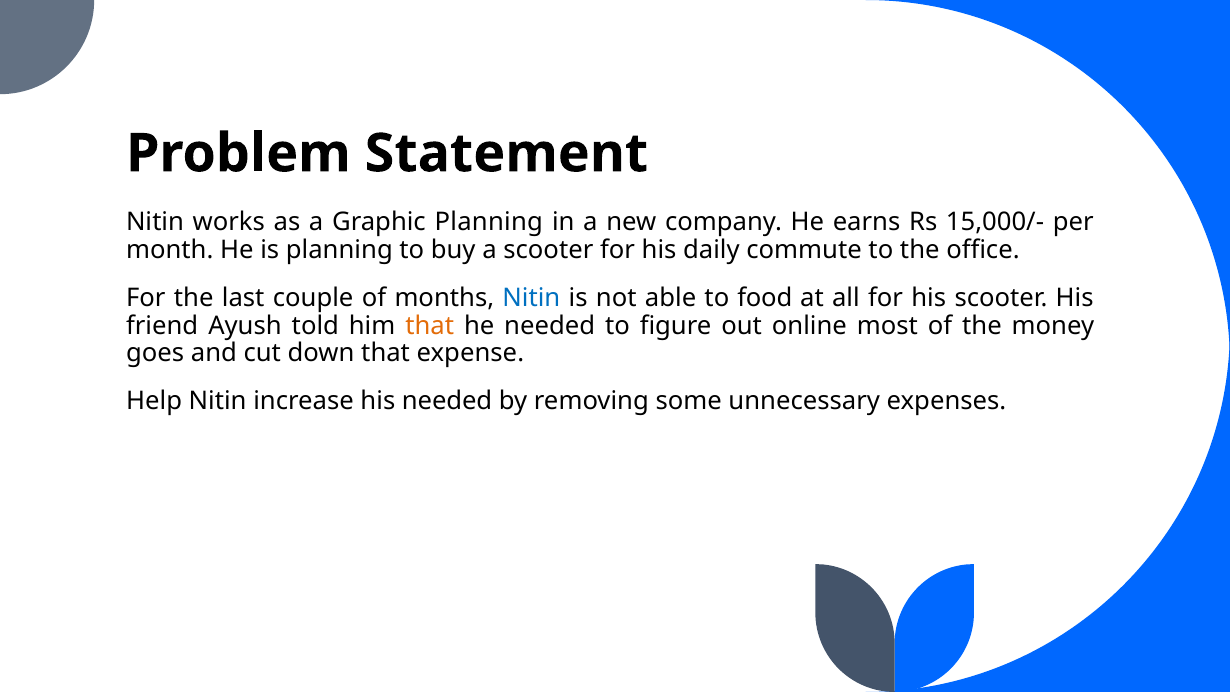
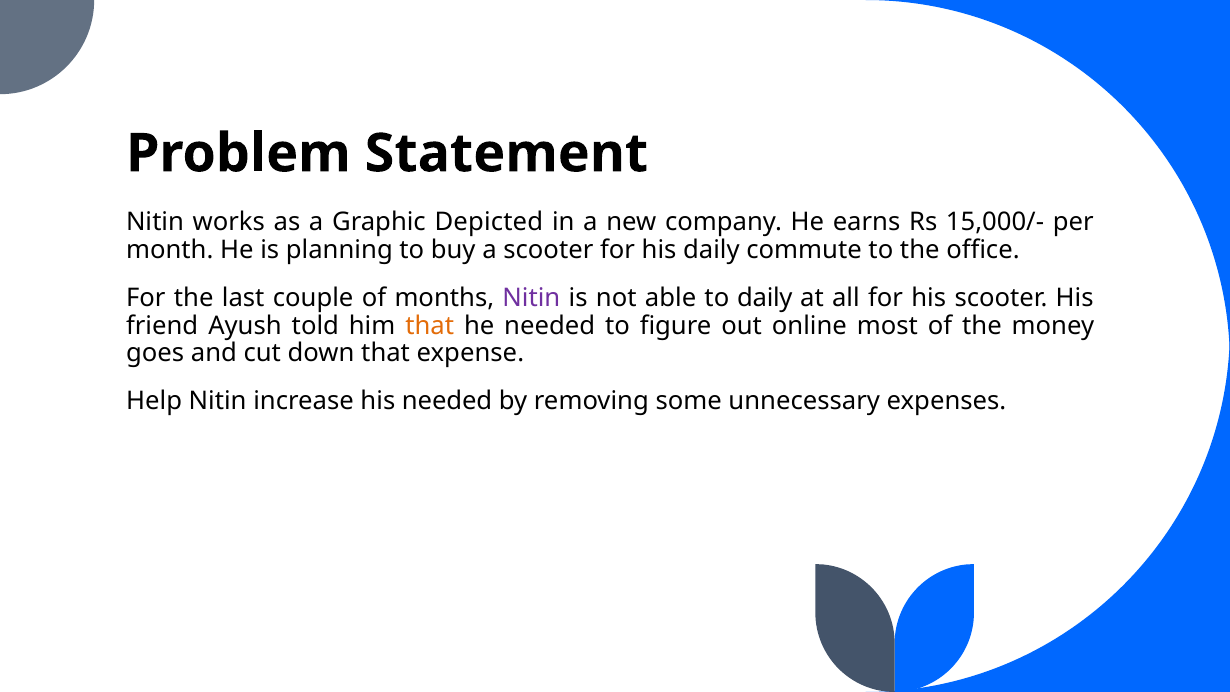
Graphic Planning: Planning -> Depicted
Nitin at (531, 298) colour: blue -> purple
to food: food -> daily
